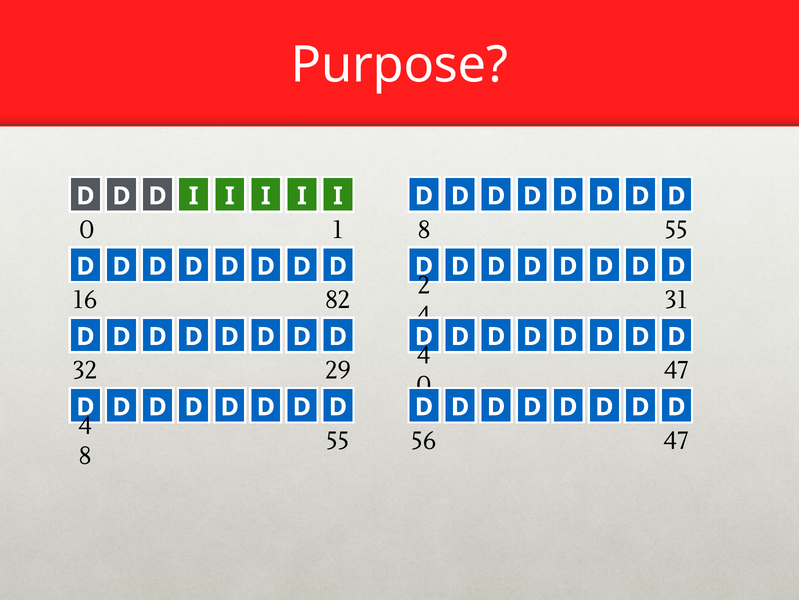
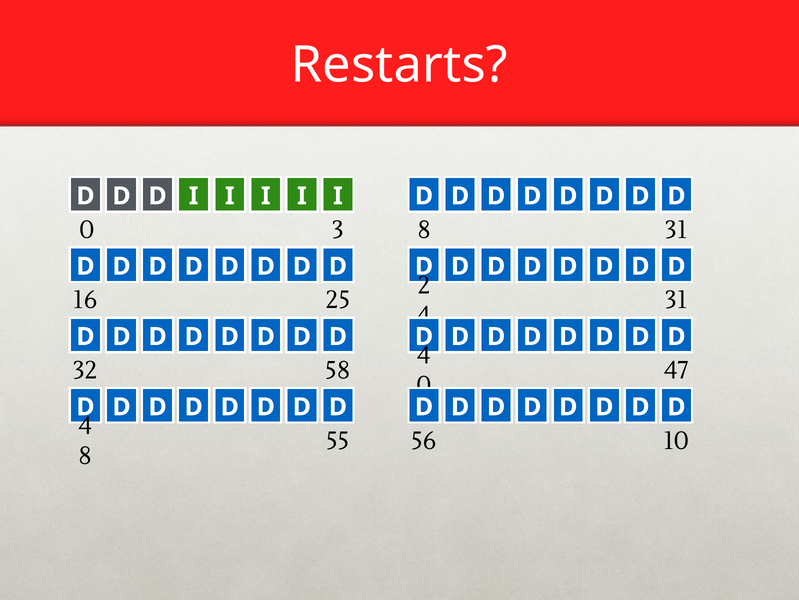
Purpose: Purpose -> Restarts
1: 1 -> 3
55 at (677, 230): 55 -> 31
82: 82 -> 25
29: 29 -> 58
56 47: 47 -> 10
